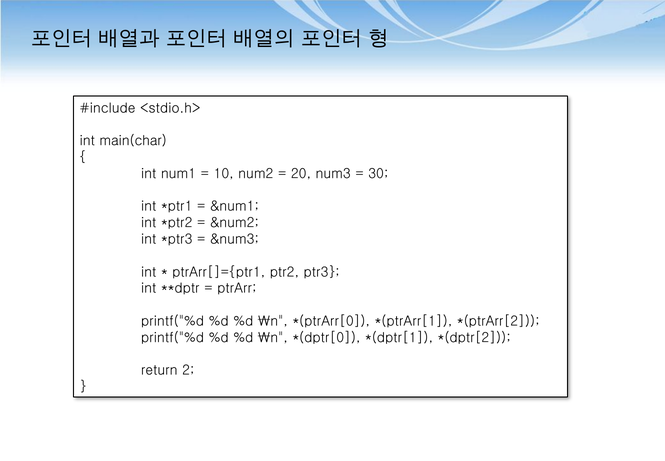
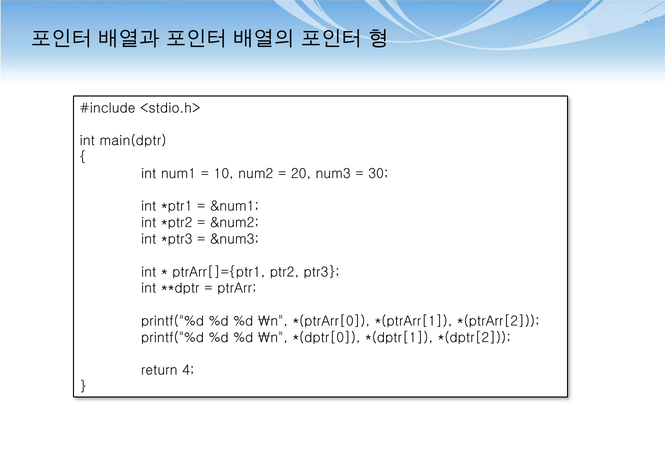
main(char: main(char -> main(dptr
2: 2 -> 4
